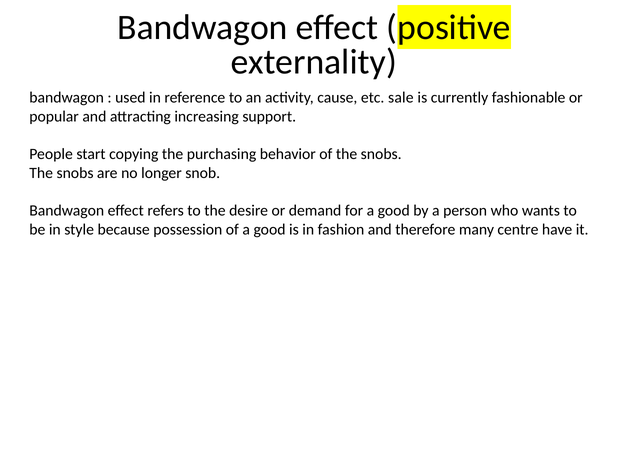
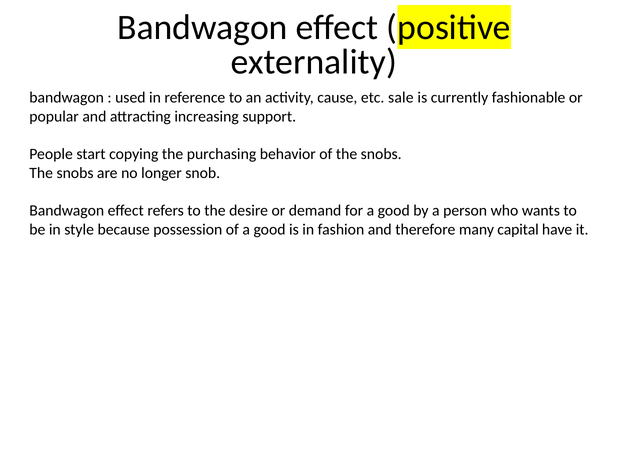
centre: centre -> capital
